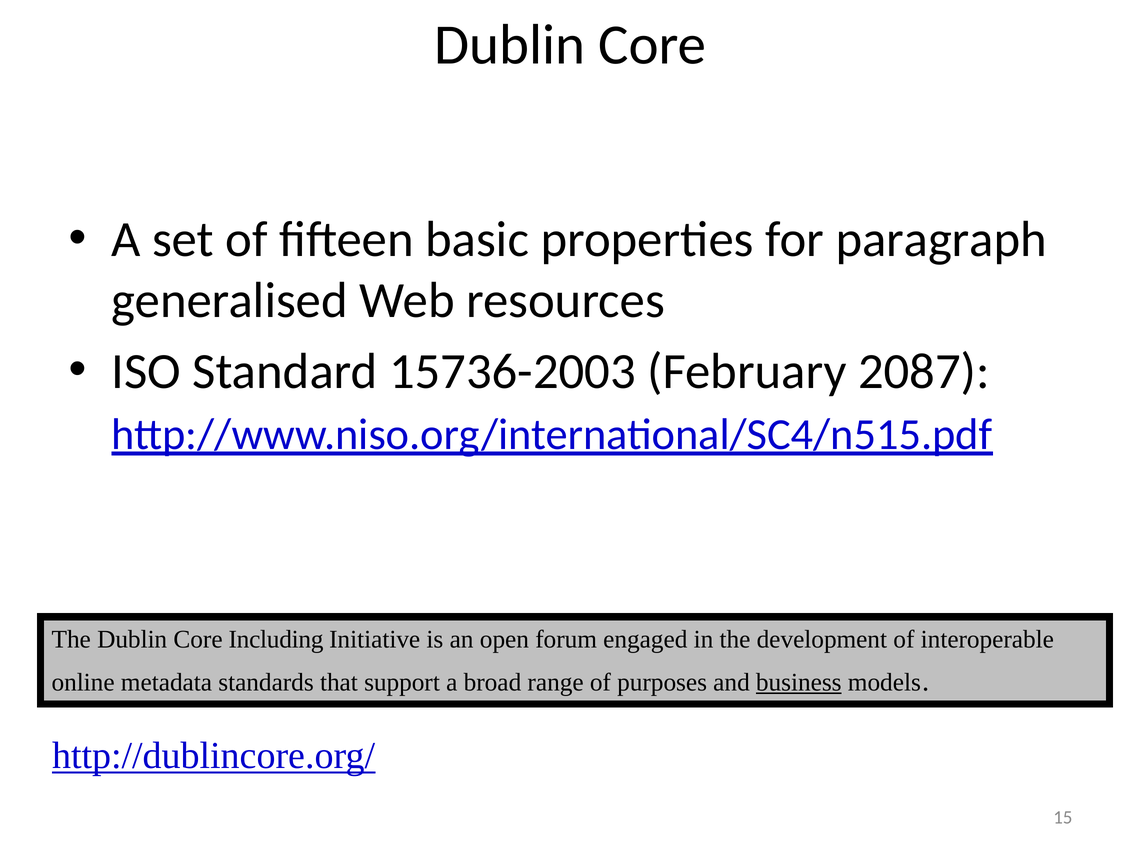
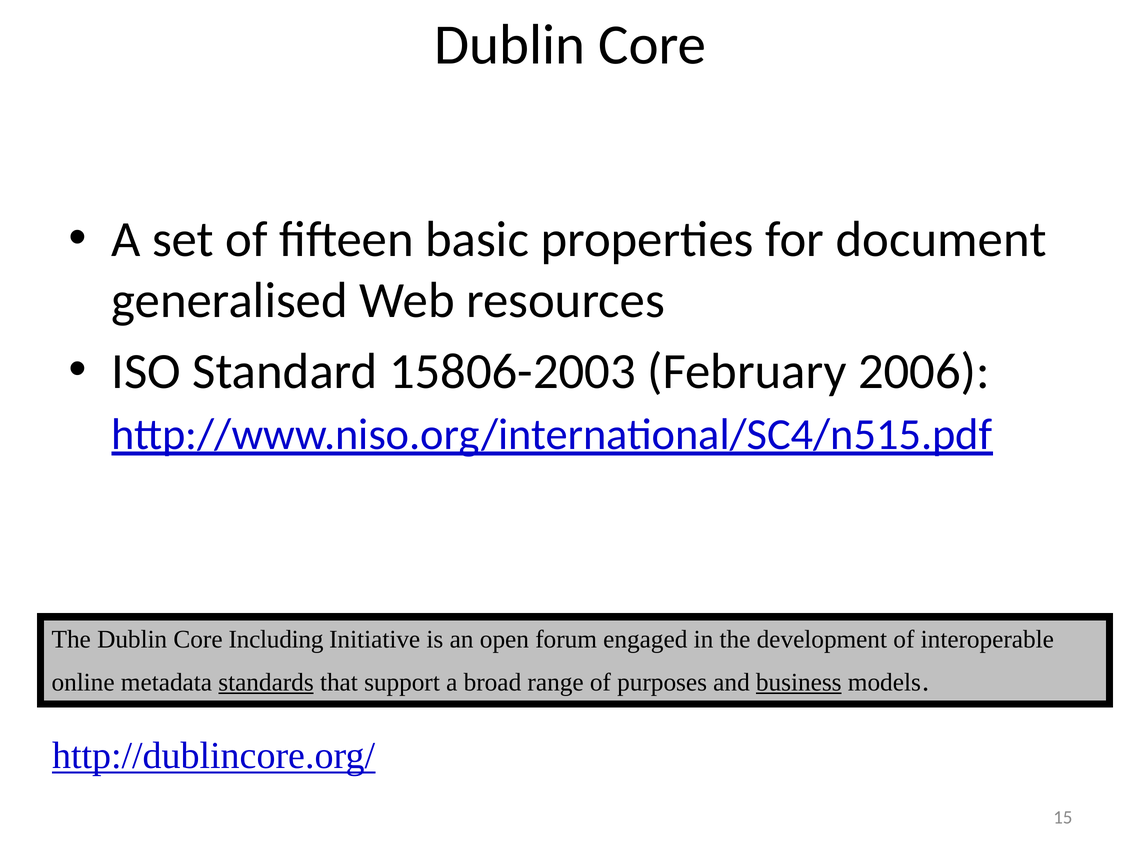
paragraph: paragraph -> document
15736-2003: 15736-2003 -> 15806-2003
2087: 2087 -> 2006
standards underline: none -> present
